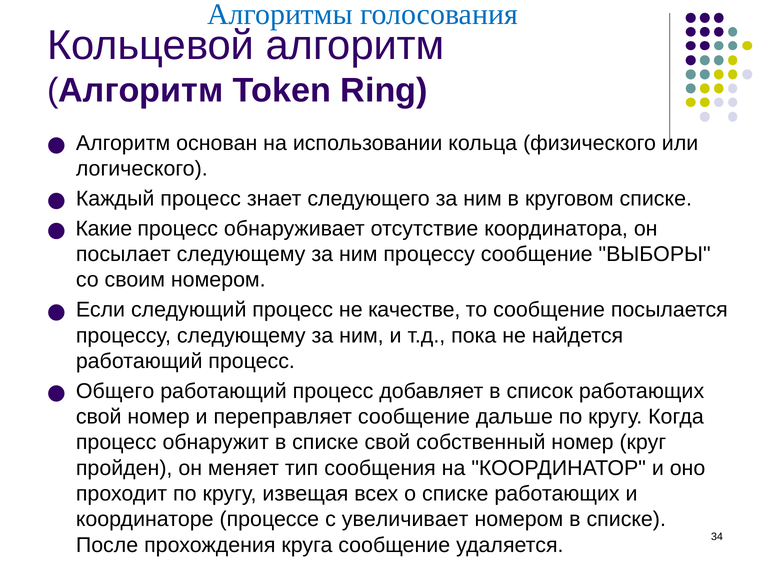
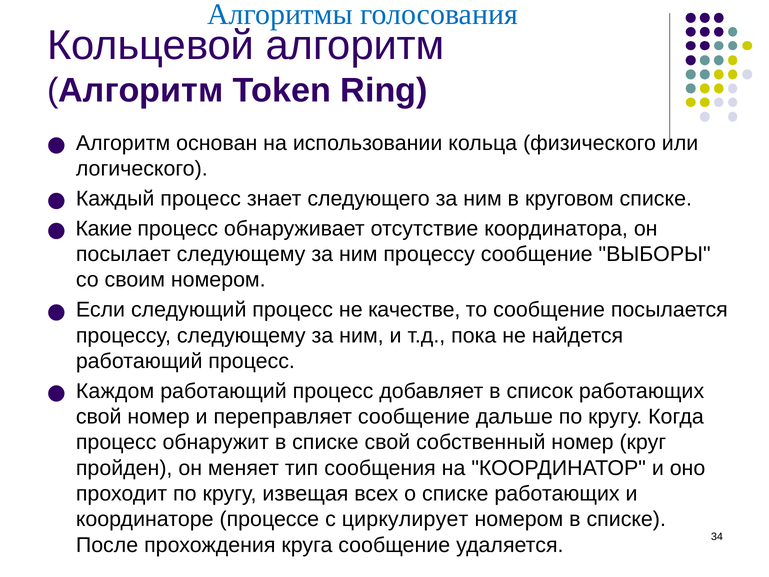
Общего: Общего -> Каждом
увеличивает: увеличивает -> циркулирует
